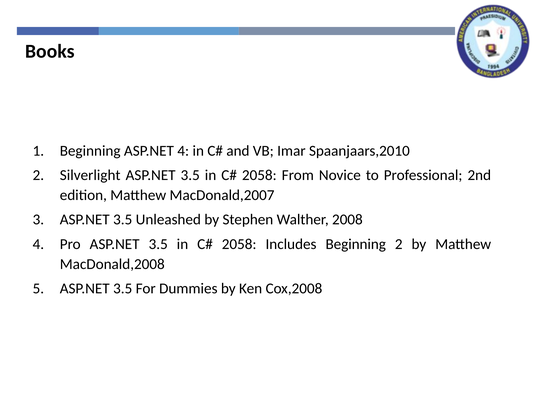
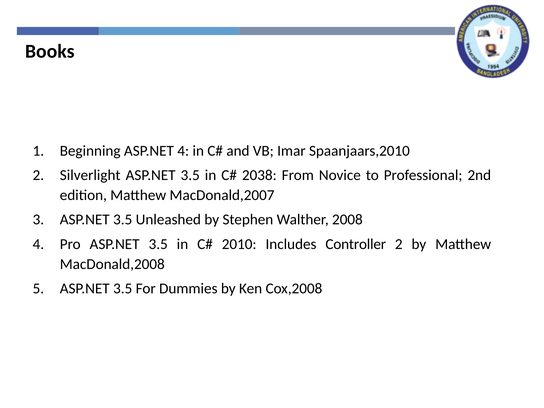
2058 at (259, 175): 2058 -> 2038
2058 at (239, 244): 2058 -> 2010
Includes Beginning: Beginning -> Controller
